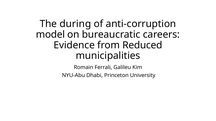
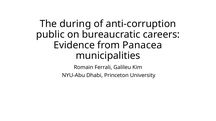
model: model -> public
Reduced: Reduced -> Panacea
